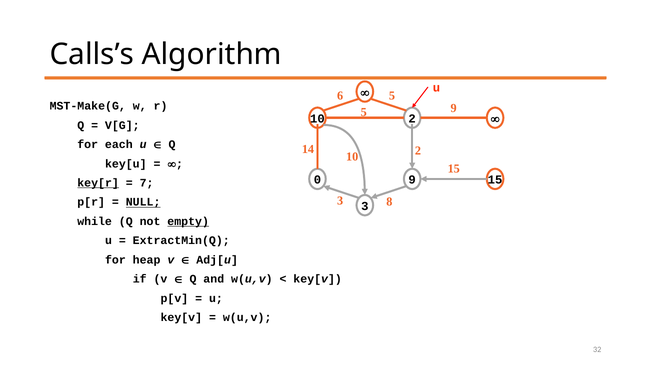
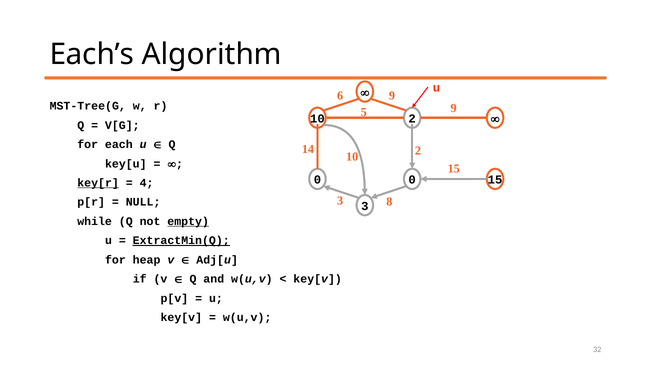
Calls’s: Calls’s -> Each’s
6 5: 5 -> 9
MST-Make(G: MST-Make(G -> MST-Tree(G
0 9: 9 -> 0
7: 7 -> 4
NULL underline: present -> none
ExtractMin(Q underline: none -> present
